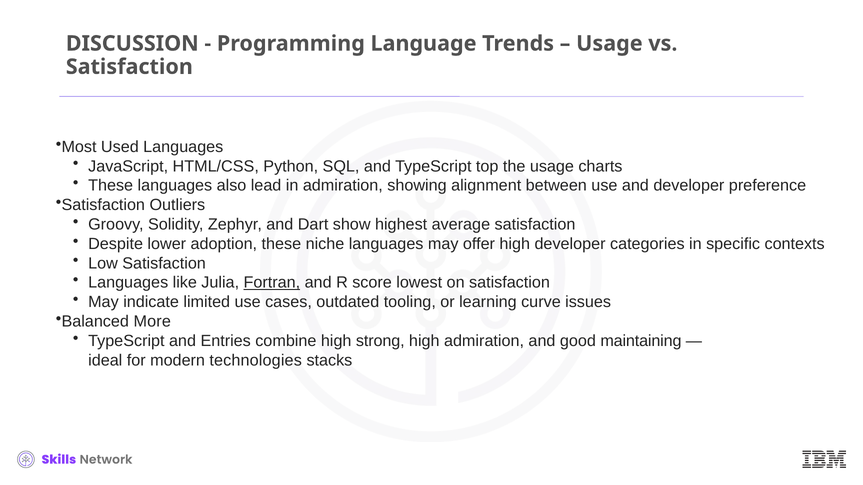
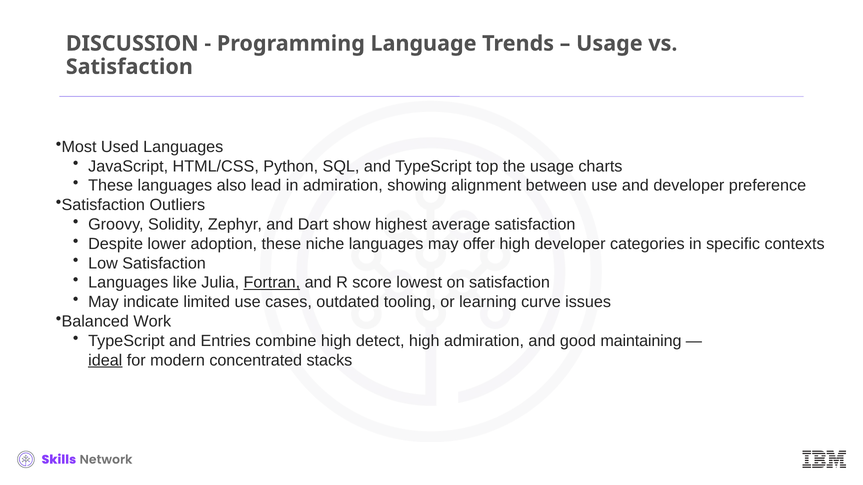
More: More -> Work
strong: strong -> detect
ideal underline: none -> present
technologies: technologies -> concentrated
